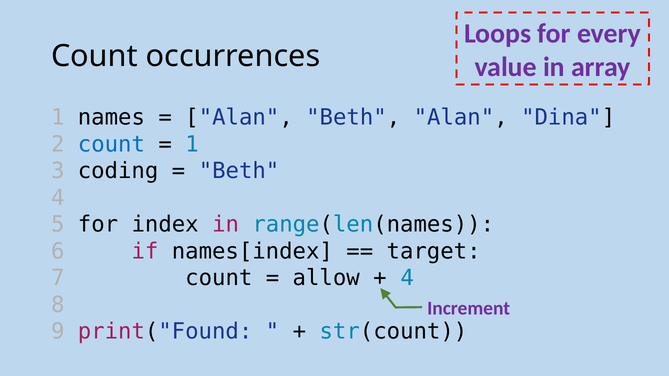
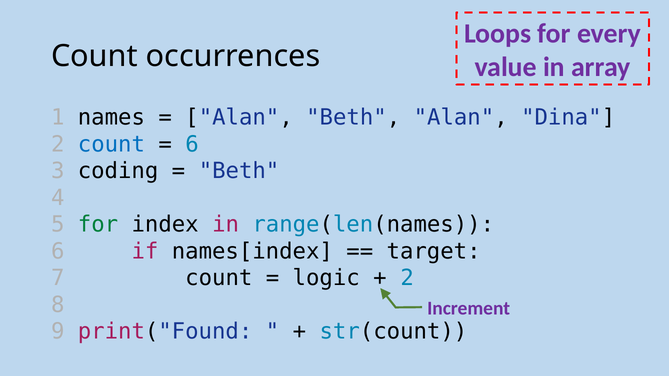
1 at (192, 144): 1 -> 6
for at (98, 225) colour: black -> green
allow: allow -> logic
4 at (407, 278): 4 -> 2
